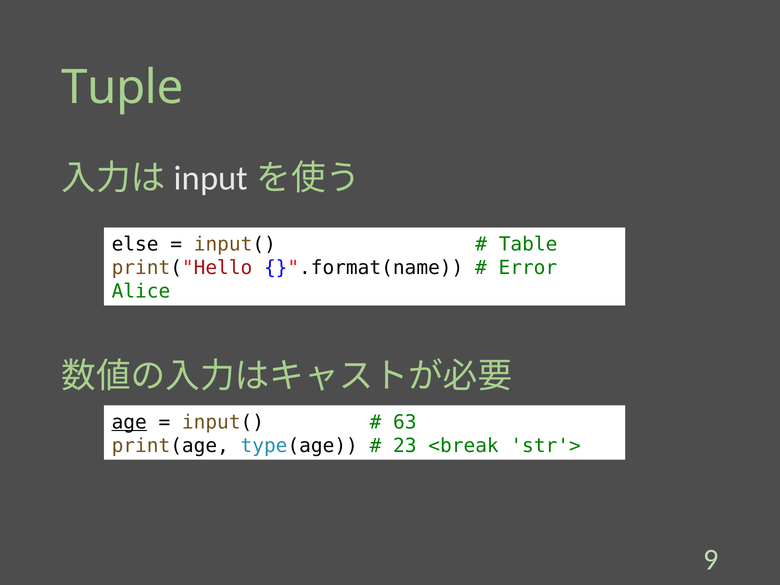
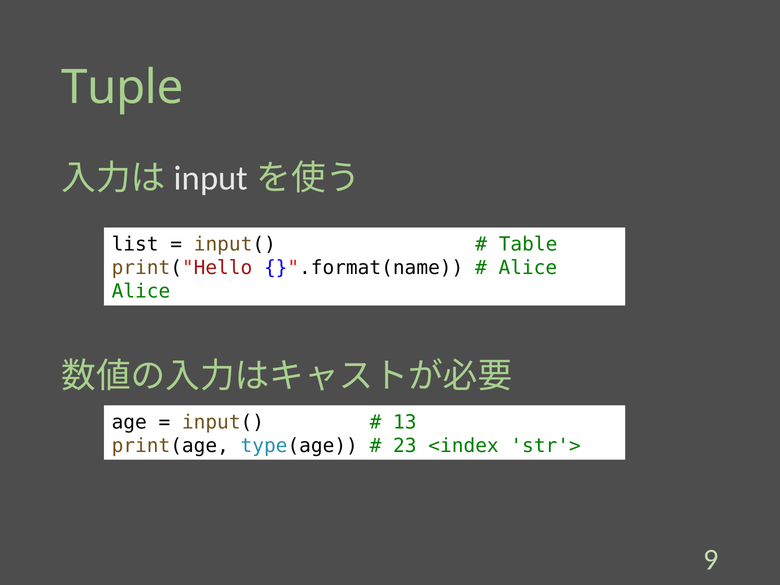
else: else -> list
Error at (528, 268): Error -> Alice
age underline: present -> none
63: 63 -> 13
<break: <break -> <index
